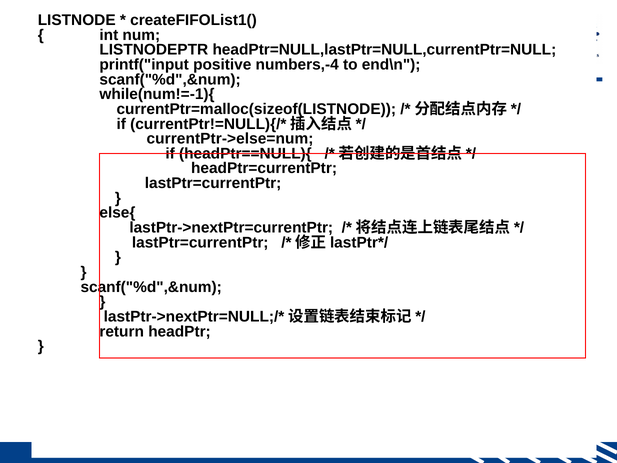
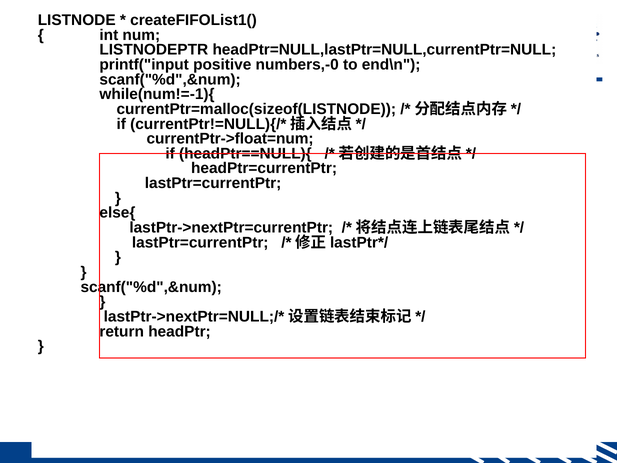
numbers,-4: numbers,-4 -> numbers,-0
currentPtr->else=num: currentPtr->else=num -> currentPtr->float=num
